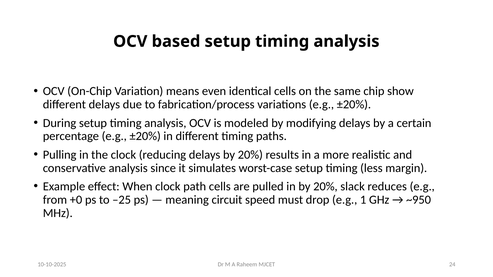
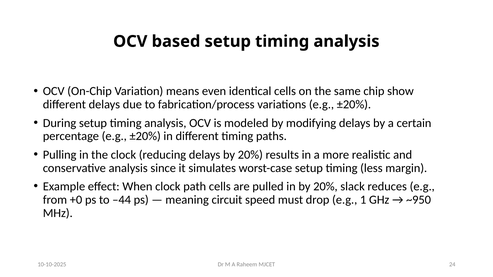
–25: –25 -> –44
